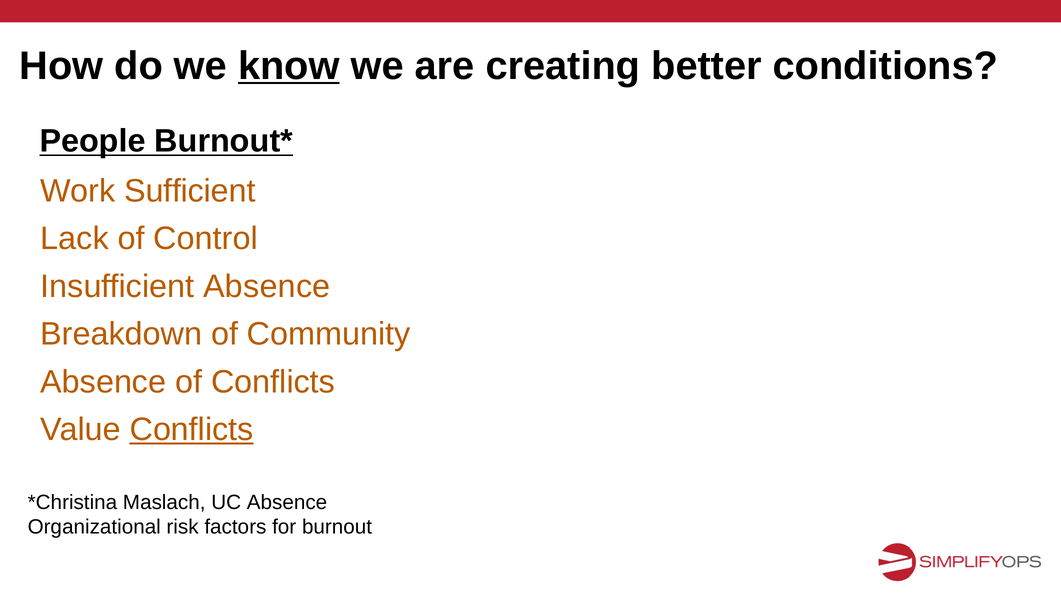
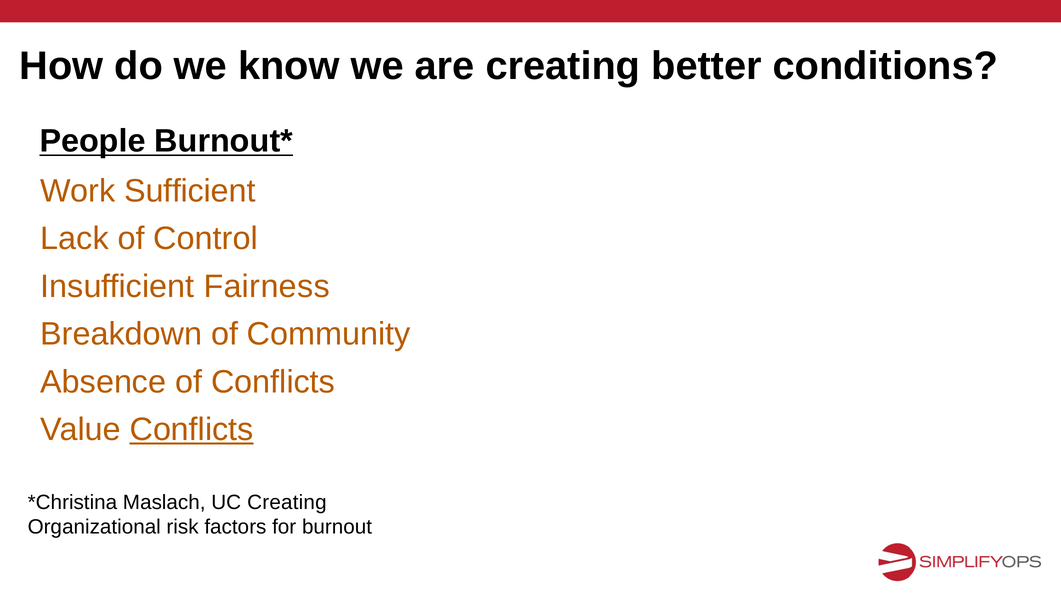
know underline: present -> none
Insufficient Absence: Absence -> Fairness
UC Absence: Absence -> Creating
